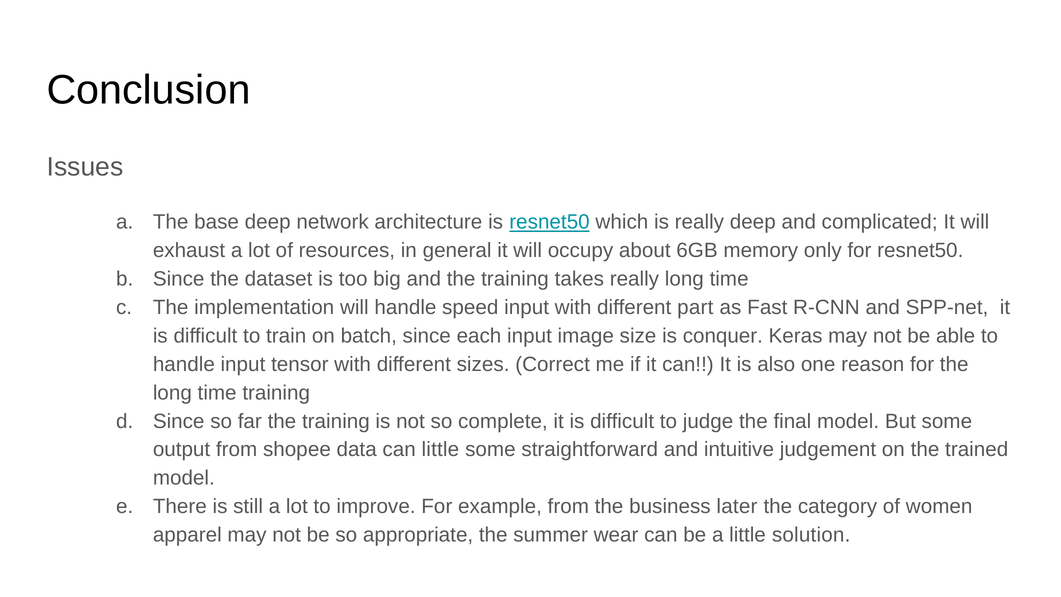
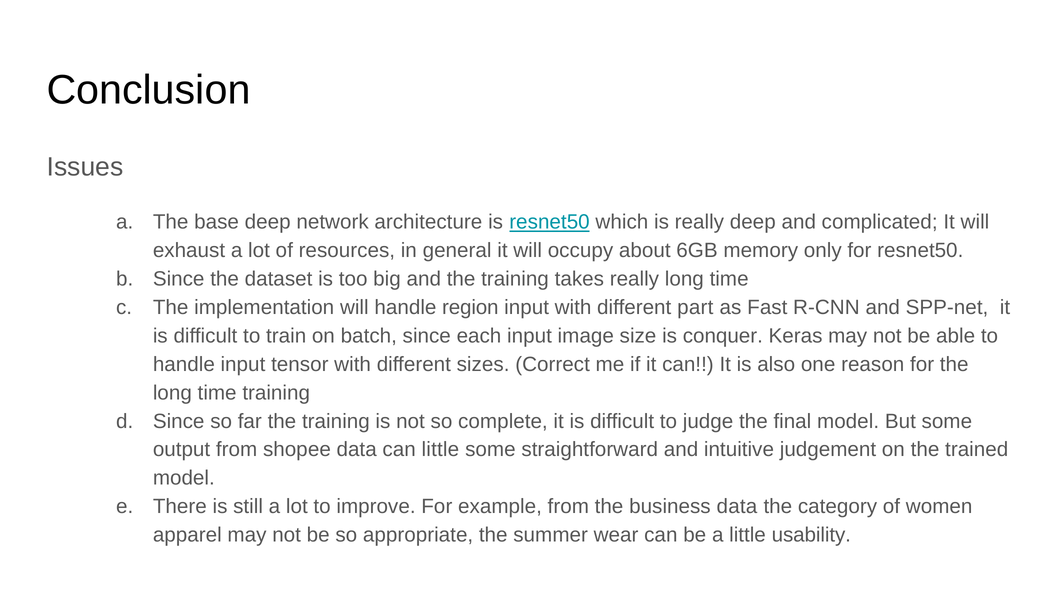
speed: speed -> region
business later: later -> data
solution: solution -> usability
